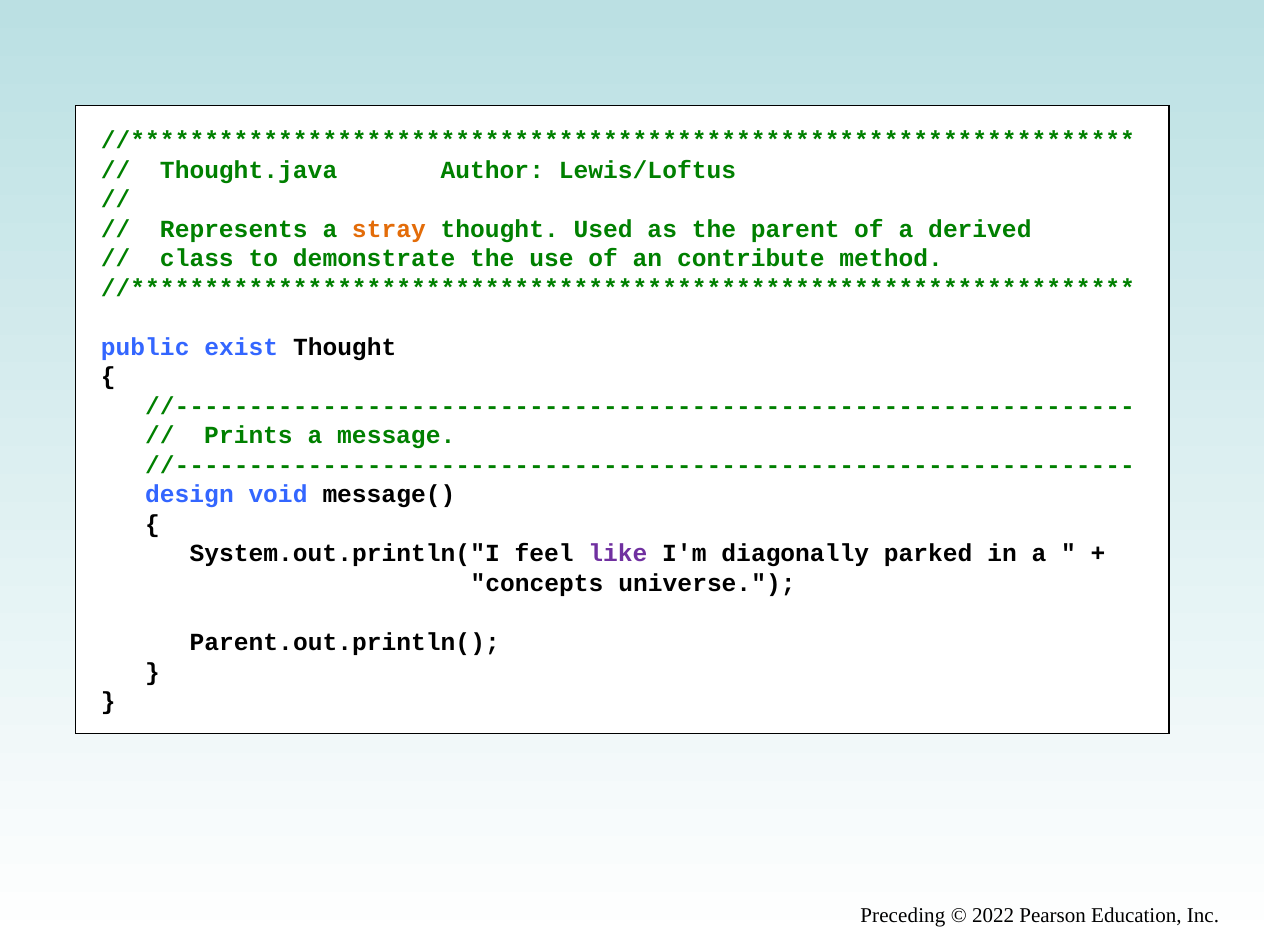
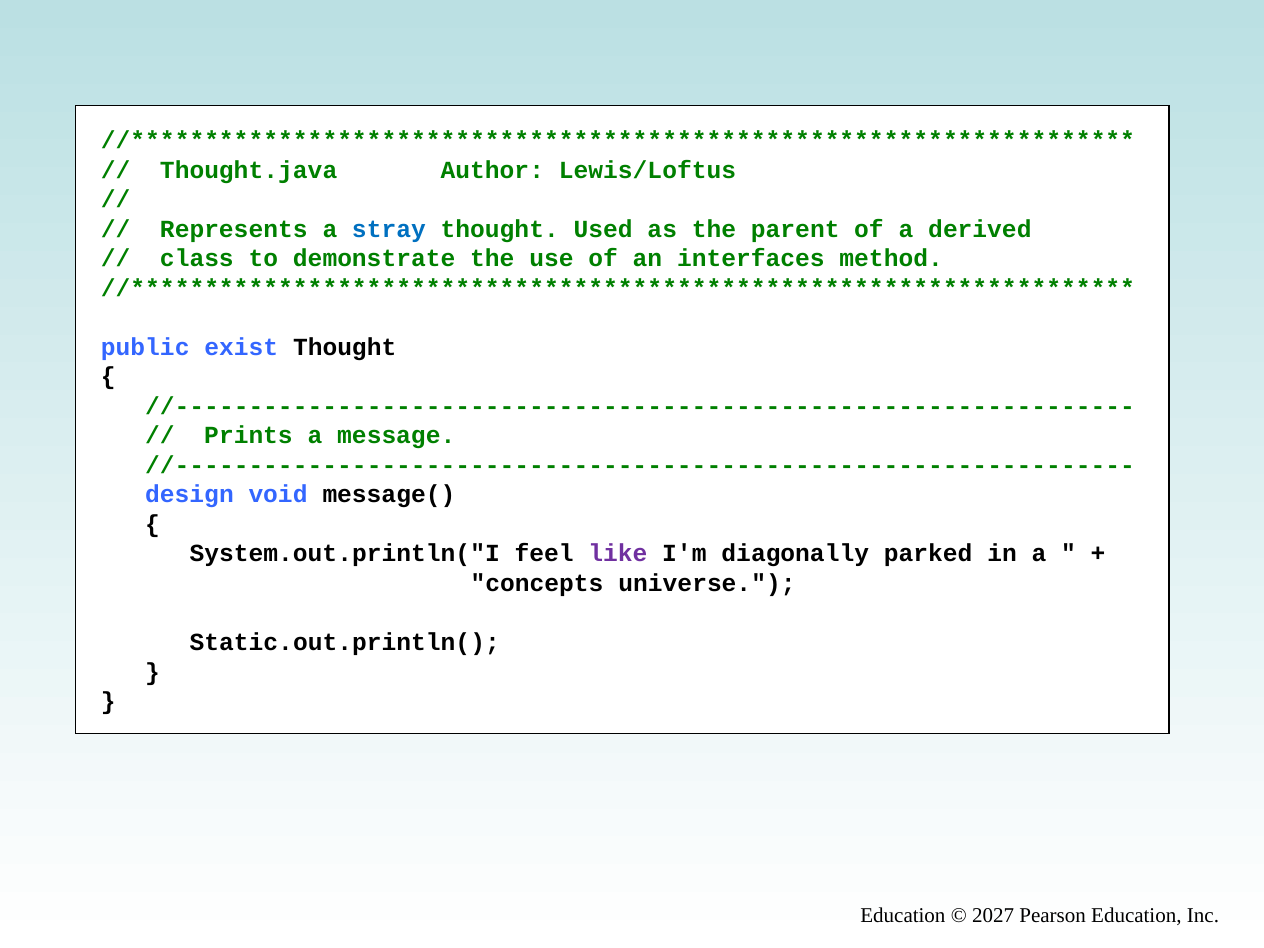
stray colour: orange -> blue
contribute: contribute -> interfaces
Parent.out.println(: Parent.out.println( -> Static.out.println(
Preceding at (903, 916): Preceding -> Education
2022: 2022 -> 2027
